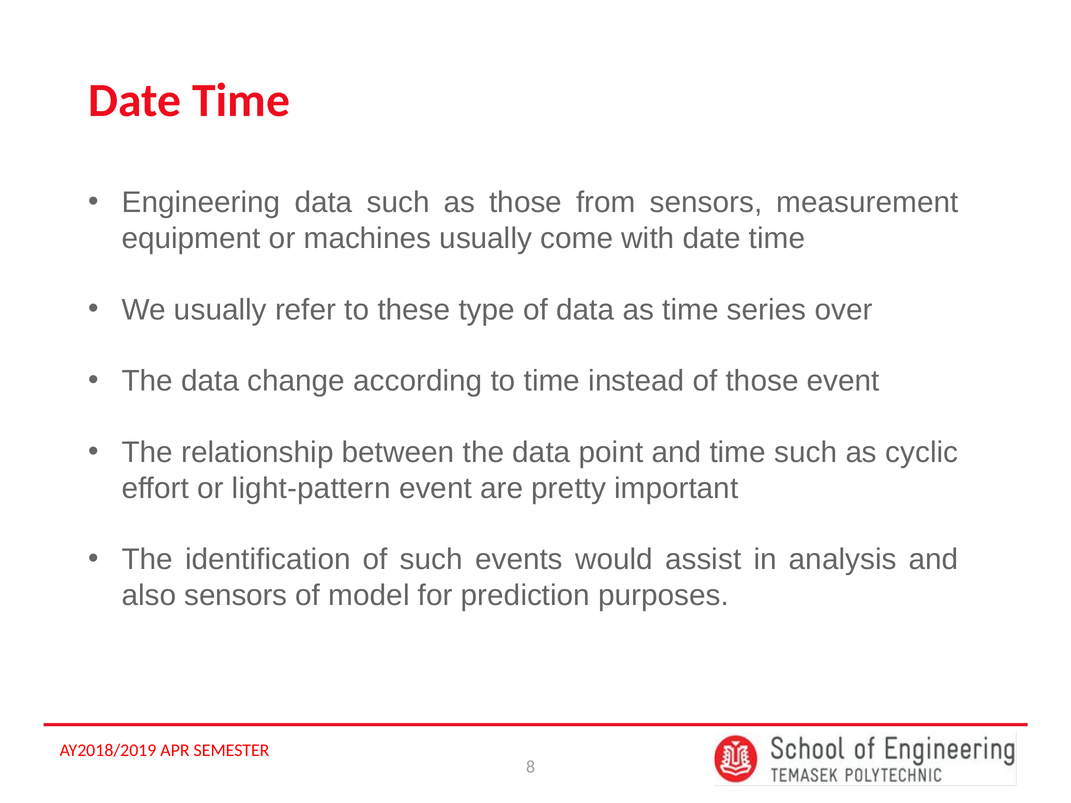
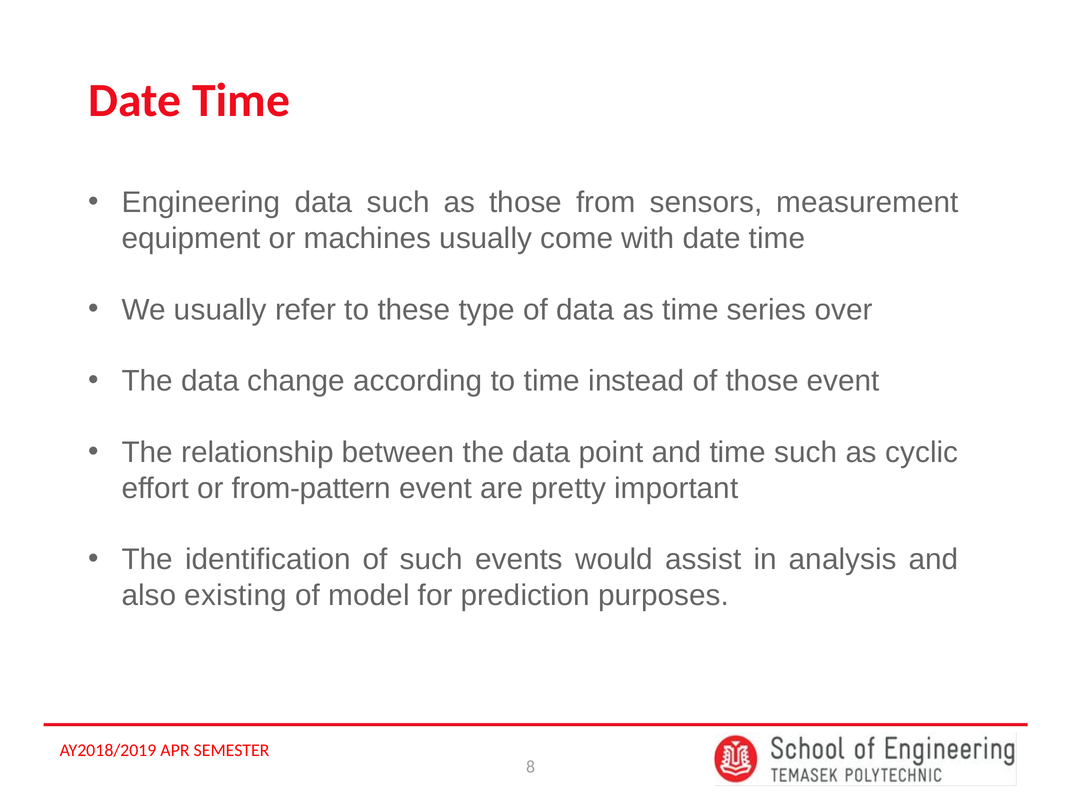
light-pattern: light-pattern -> from-pattern
also sensors: sensors -> existing
